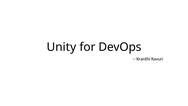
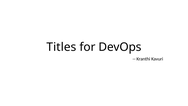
Unity: Unity -> Titles
